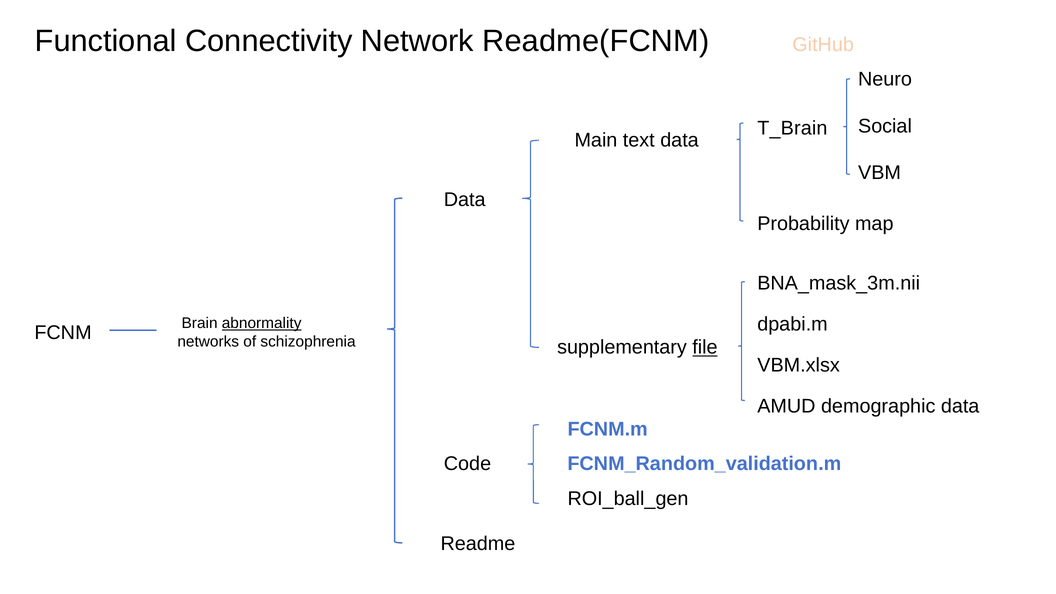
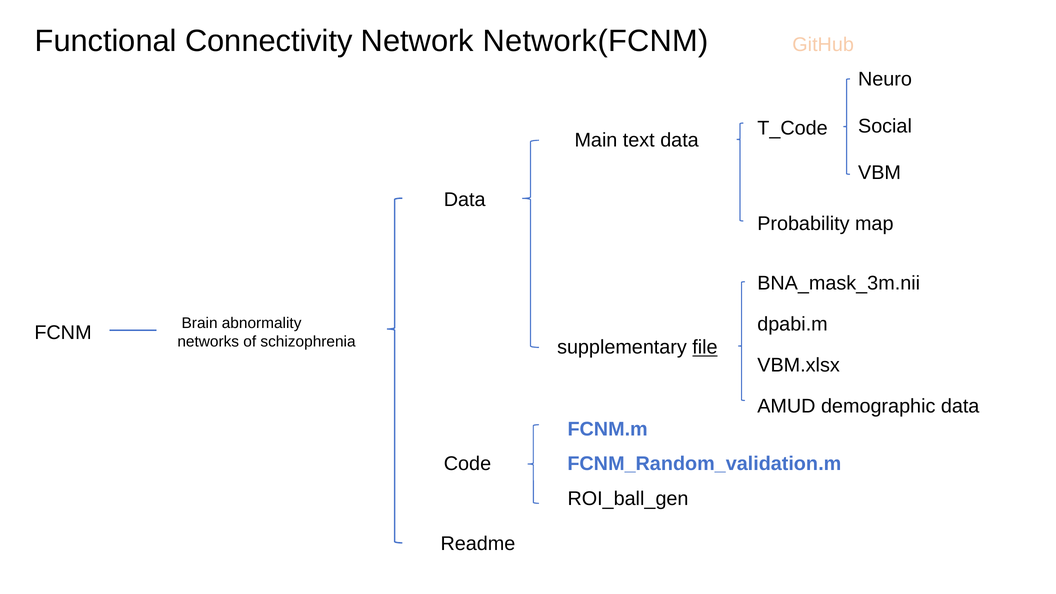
Readme(FCNM: Readme(FCNM -> Network(FCNM
T_Brain: T_Brain -> T_Code
abnormality underline: present -> none
